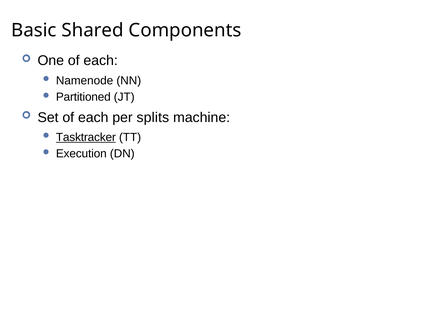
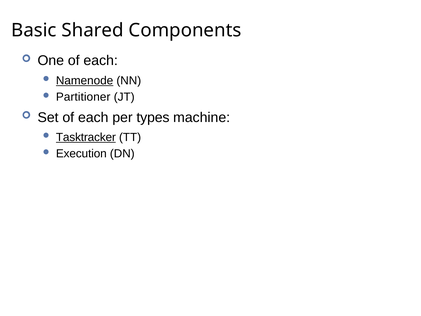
Namenode underline: none -> present
Partitioned: Partitioned -> Partitioner
splits: splits -> types
